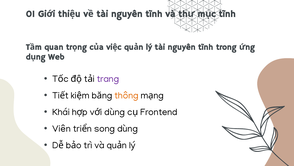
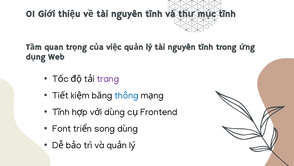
thông colour: orange -> blue
Khái at (61, 112): Khái -> Tĩnh
Viên: Viên -> Font
